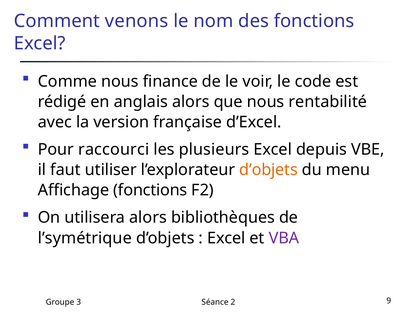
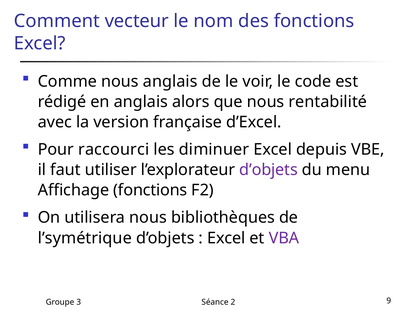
venons: venons -> vecteur
nous finance: finance -> anglais
plusieurs: plusieurs -> diminuer
d’objets at (269, 170) colour: orange -> purple
utilisera alors: alors -> nous
